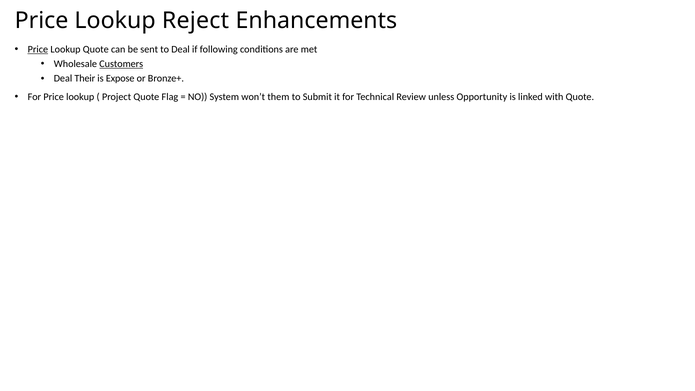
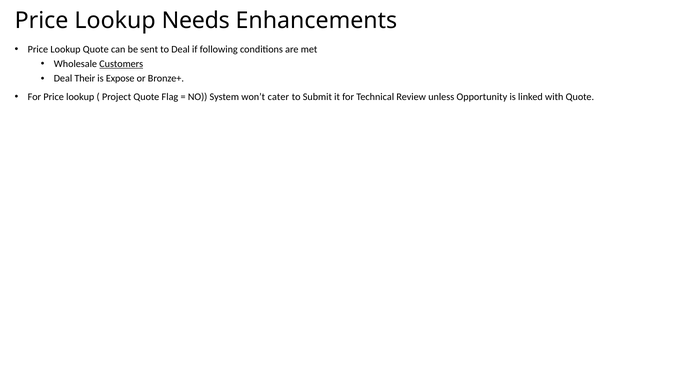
Reject: Reject -> Needs
Price at (38, 49) underline: present -> none
them: them -> cater
